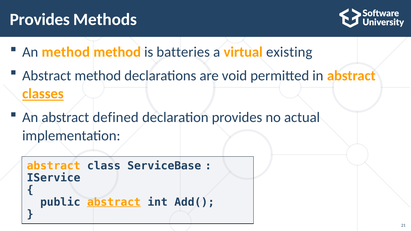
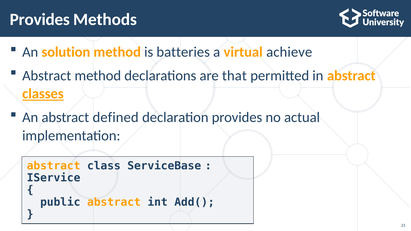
An method: method -> solution
existing: existing -> achieve
void: void -> that
abstract at (114, 202) underline: present -> none
